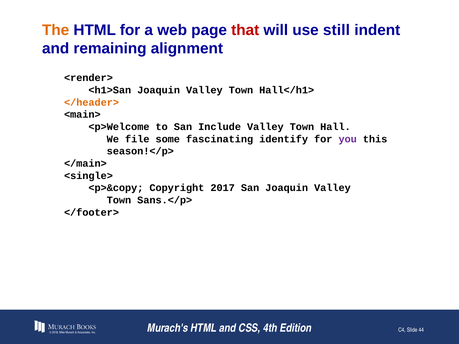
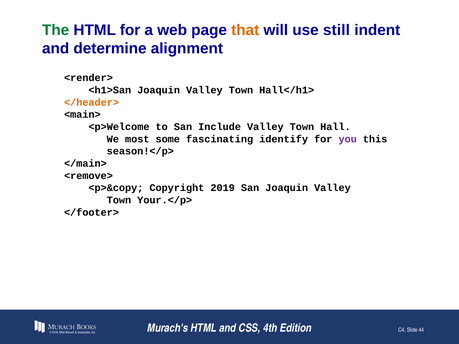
The colour: orange -> green
that colour: red -> orange
remaining: remaining -> determine
file: file -> most
<single>: <single> -> <remove>
2017: 2017 -> 2019
Sans.</p>: Sans.</p> -> Your.</p>
